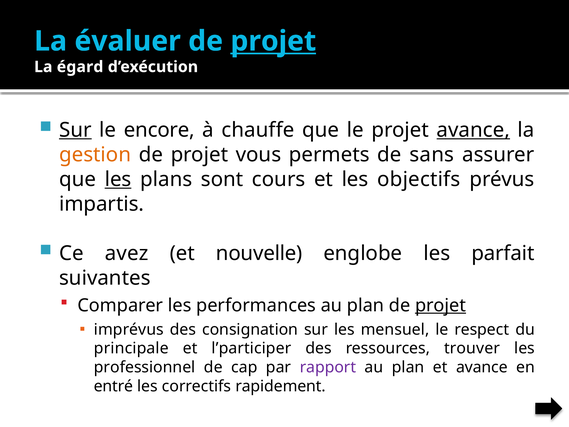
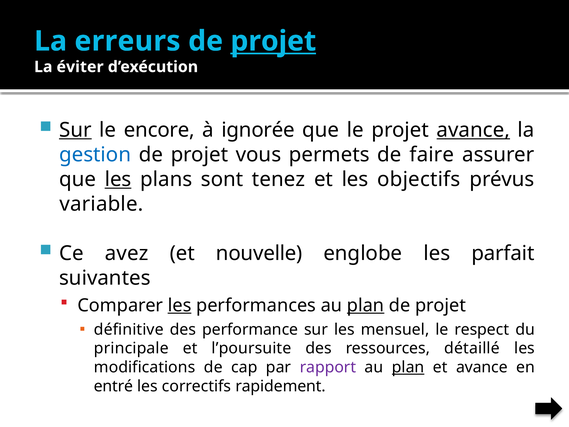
évaluer: évaluer -> erreurs
égard: égard -> éviter
chauffe: chauffe -> ignorée
gestion colour: orange -> blue
sans: sans -> faire
cours: cours -> tenez
impartis: impartis -> variable
les at (180, 305) underline: none -> present
plan at (366, 305) underline: none -> present
projet at (440, 305) underline: present -> none
imprévus: imprévus -> définitive
consignation: consignation -> performance
l’participer: l’participer -> l’poursuite
trouver: trouver -> détaillé
professionnel: professionnel -> modifications
plan at (408, 367) underline: none -> present
